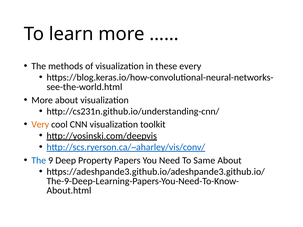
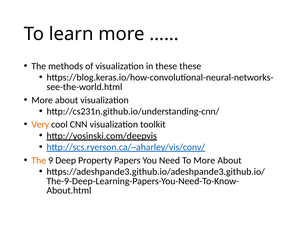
these every: every -> these
The at (39, 161) colour: blue -> orange
To Same: Same -> More
